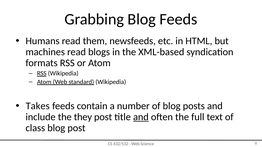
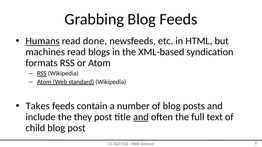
Humans underline: none -> present
them: them -> done
class: class -> child
